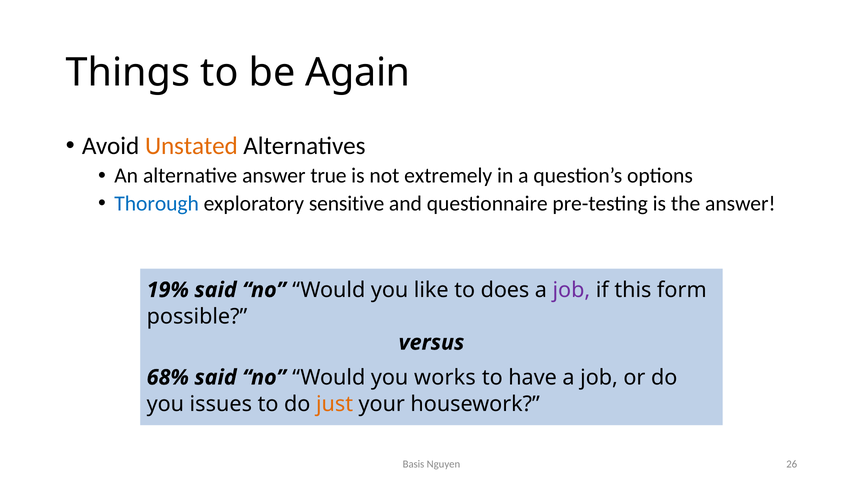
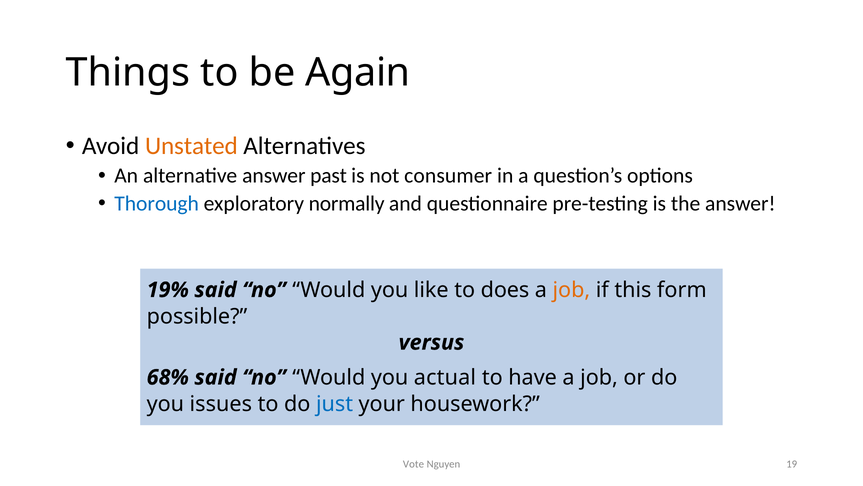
true: true -> past
extremely: extremely -> consumer
sensitive: sensitive -> normally
job at (571, 290) colour: purple -> orange
works: works -> actual
just colour: orange -> blue
Basis: Basis -> Vote
26: 26 -> 19
